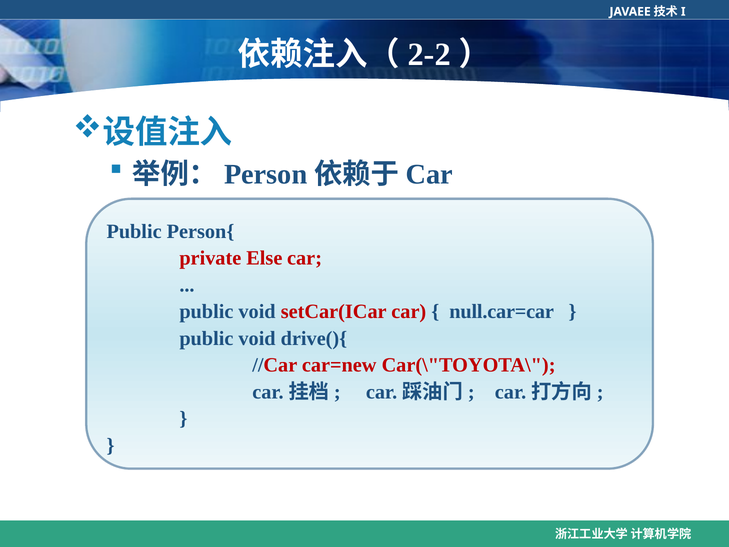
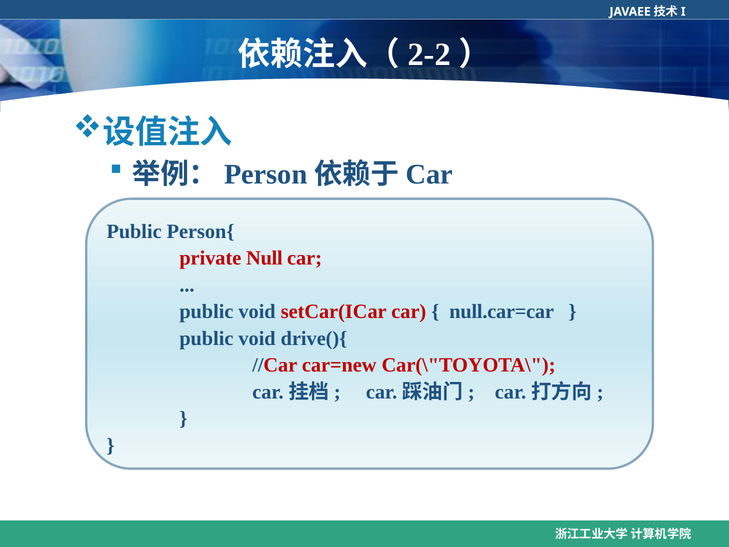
Else: Else -> Null
